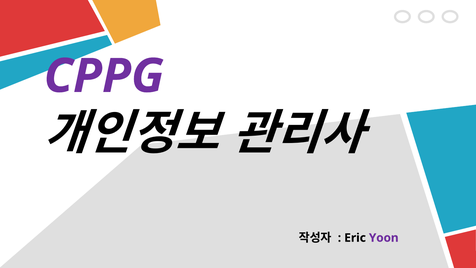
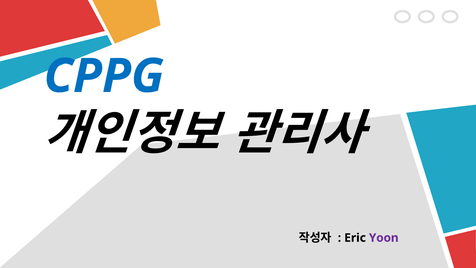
CPPG colour: purple -> blue
